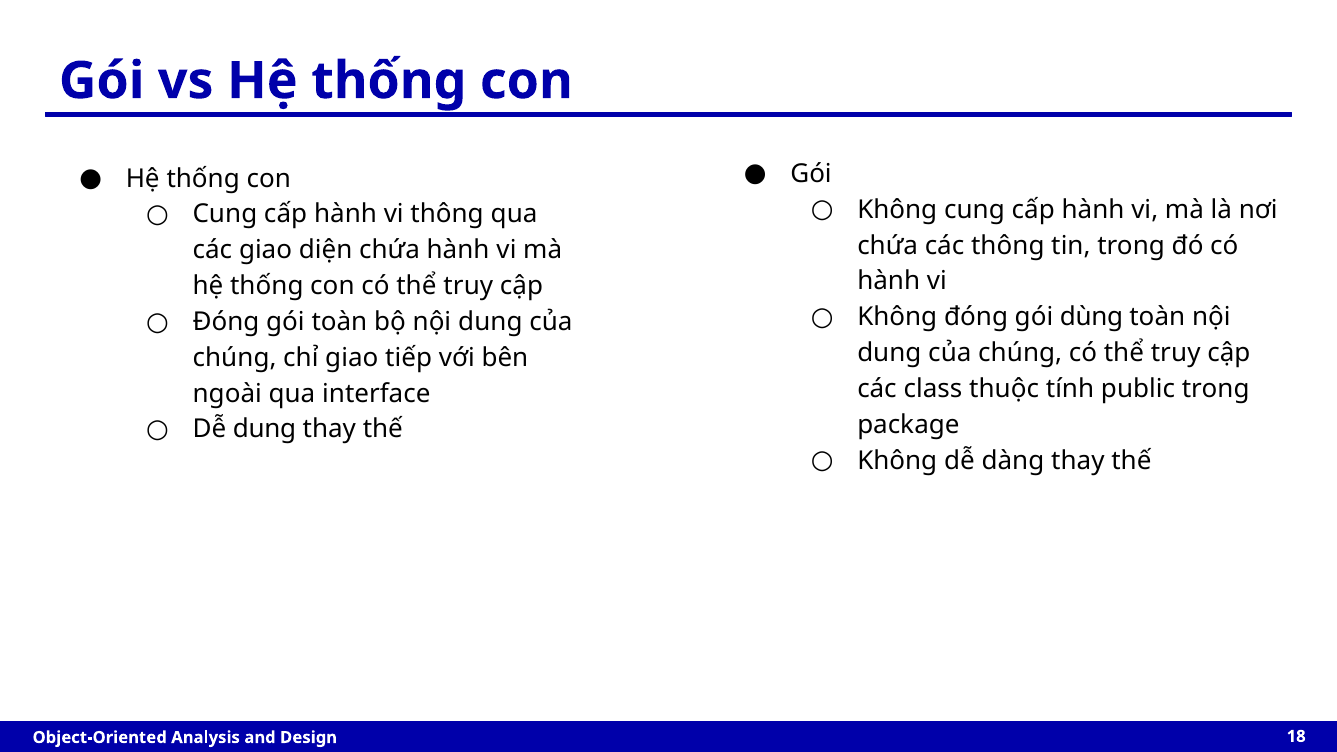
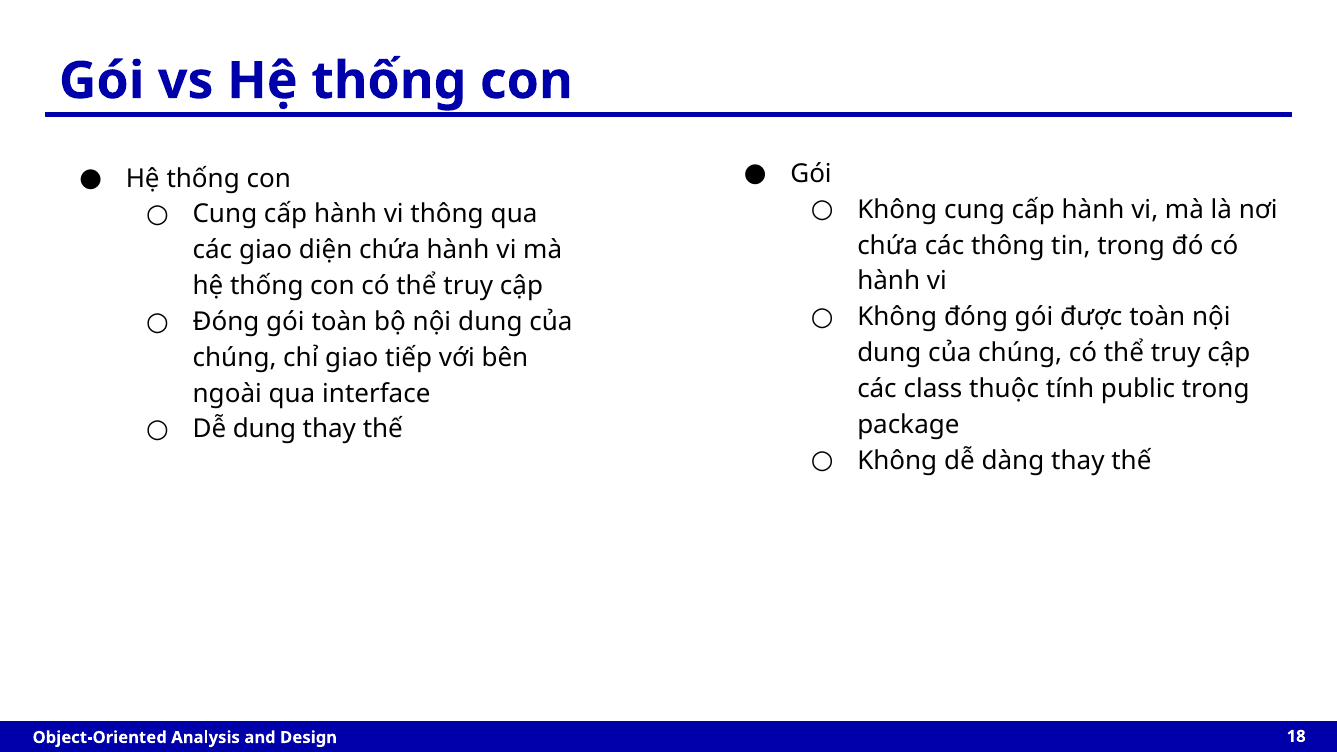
dùng: dùng -> được
